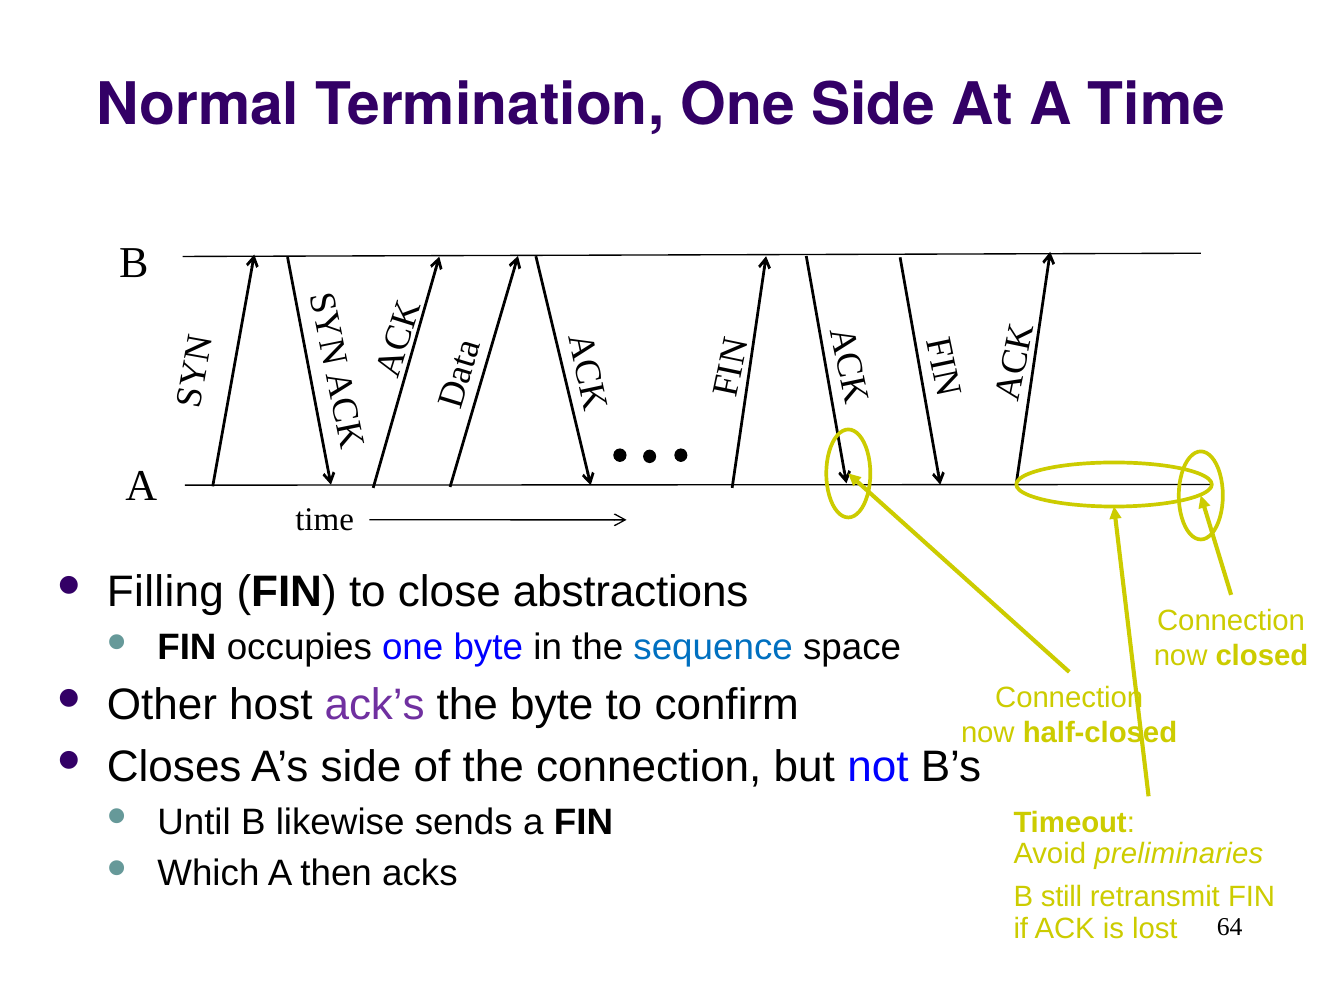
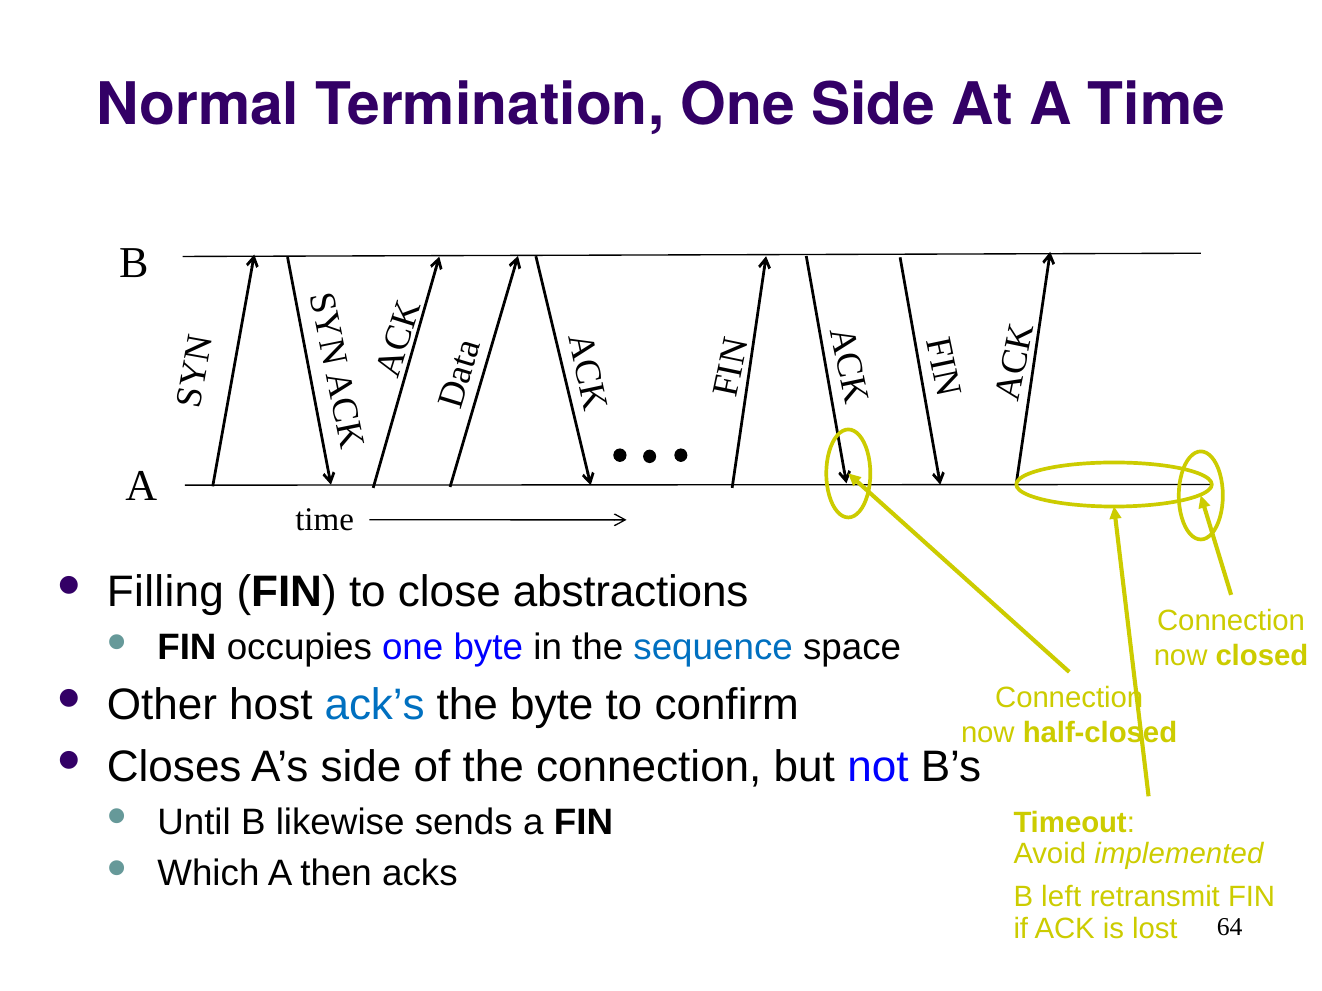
ack’s colour: purple -> blue
preliminaries: preliminaries -> implemented
still: still -> left
